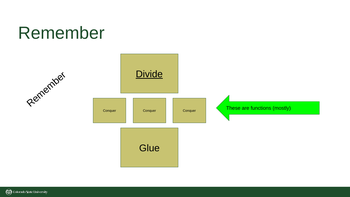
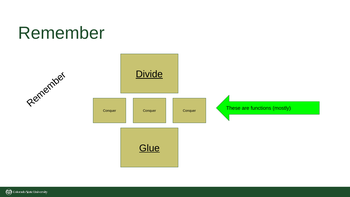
Glue underline: none -> present
